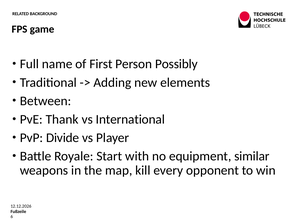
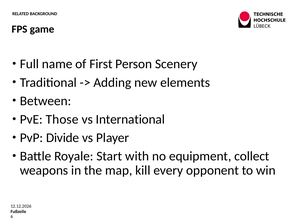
Possibly: Possibly -> Scenery
Thank: Thank -> Those
similar: similar -> collect
